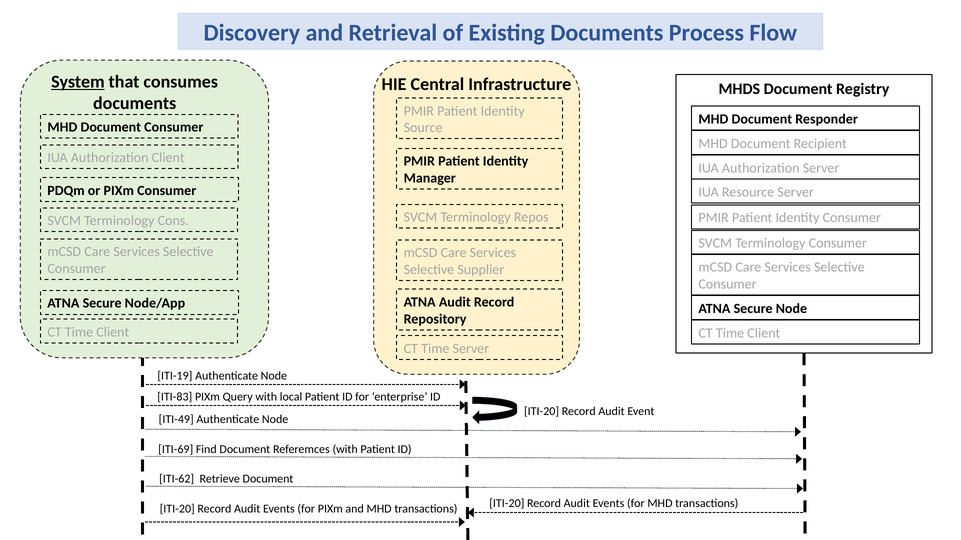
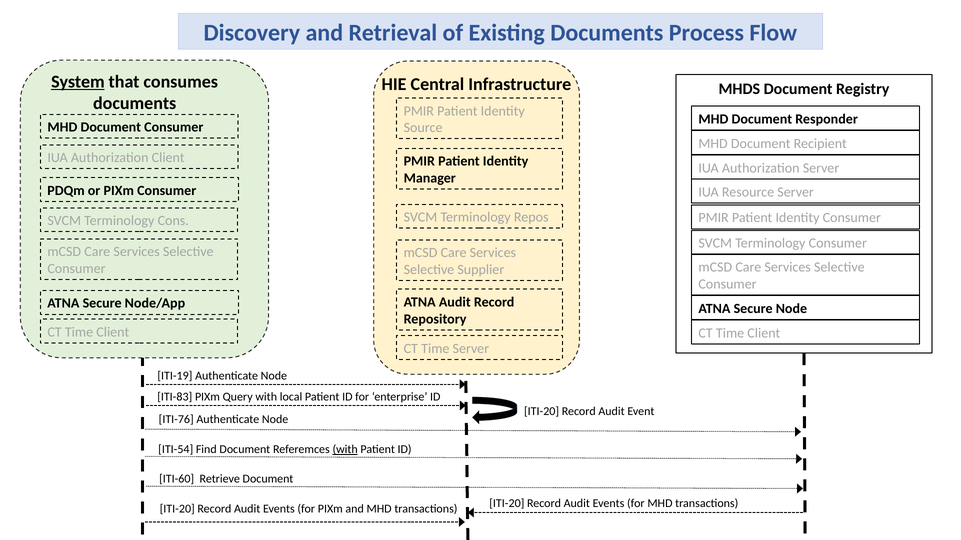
ITI-49: ITI-49 -> ITI-76
ITI-69: ITI-69 -> ITI-54
with at (345, 450) underline: none -> present
ITI-62: ITI-62 -> ITI-60
